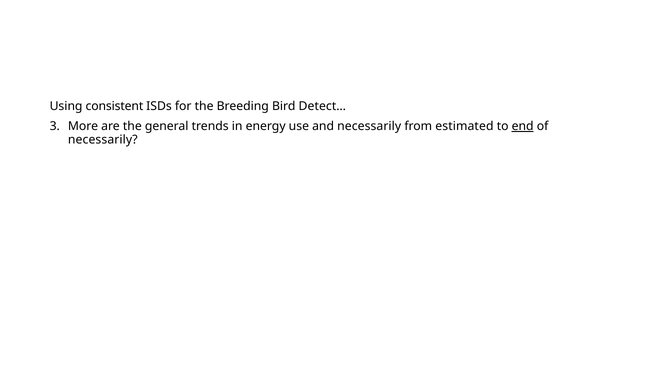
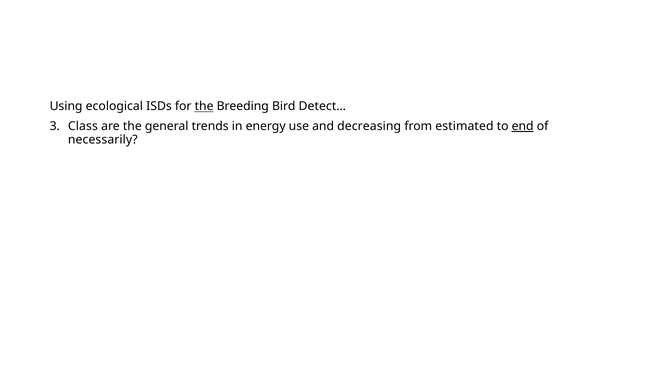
consistent: consistent -> ecological
the at (204, 106) underline: none -> present
More: More -> Class
and necessarily: necessarily -> decreasing
